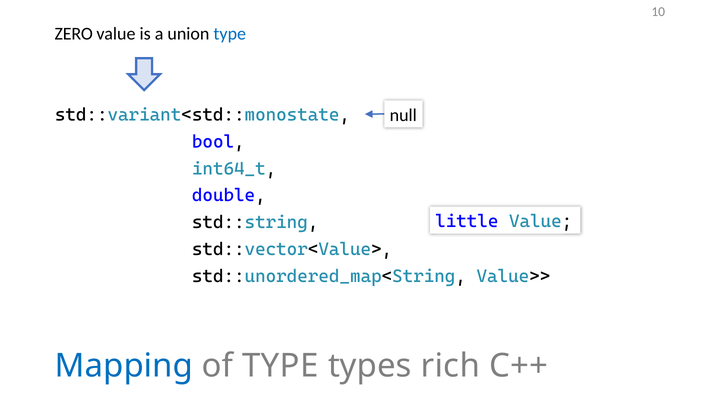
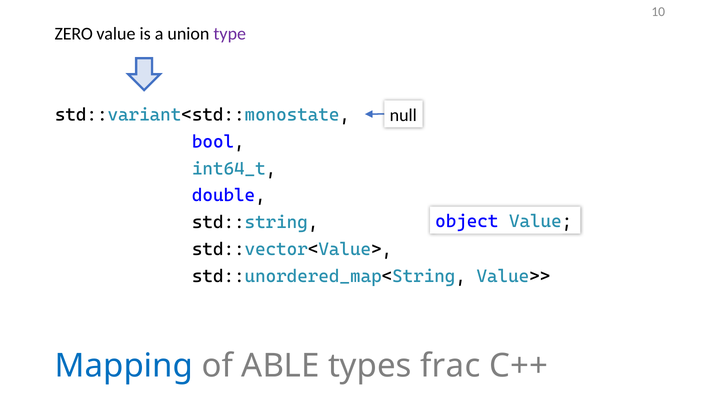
type at (230, 34) colour: blue -> purple
little: little -> object
of TYPE: TYPE -> ABLE
rich: rich -> frac
